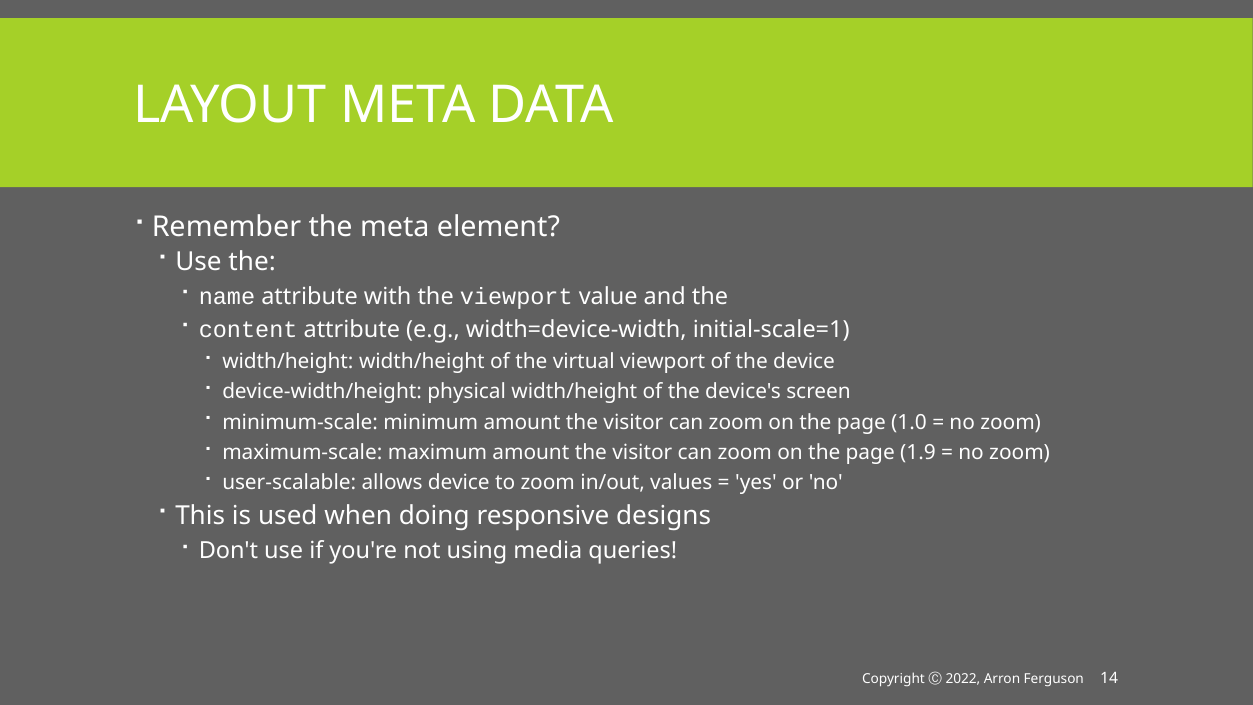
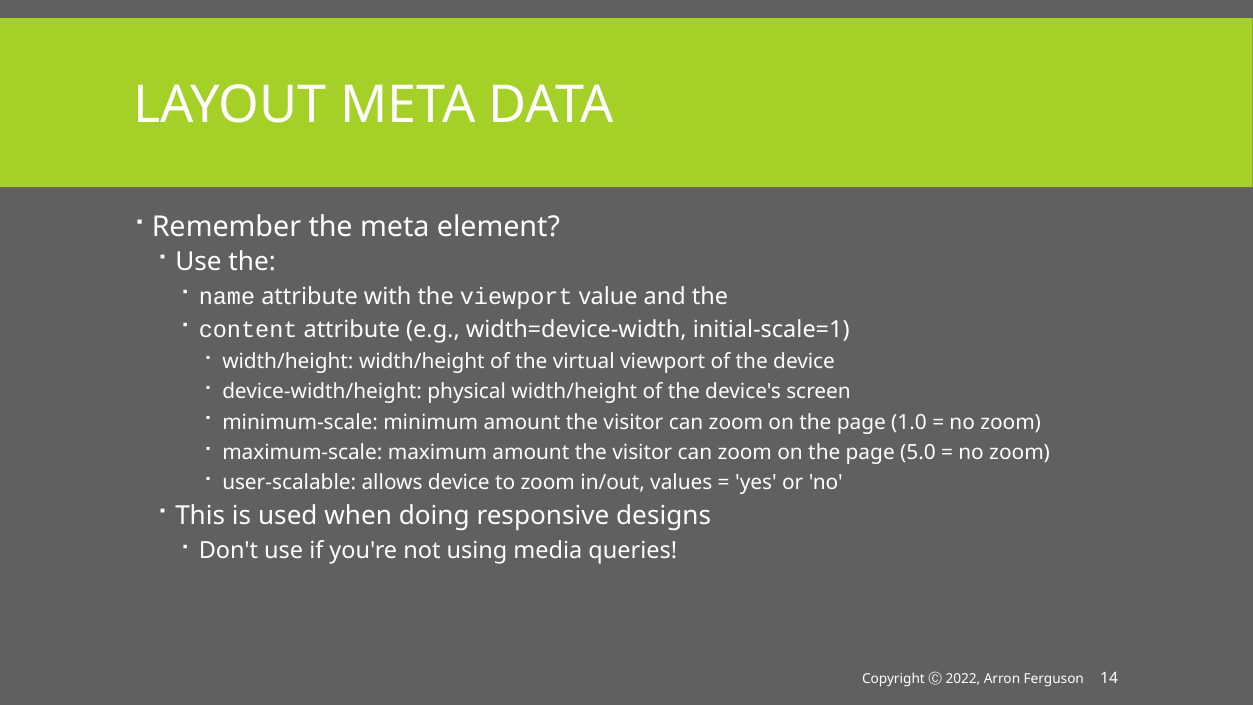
1.9: 1.9 -> 5.0
